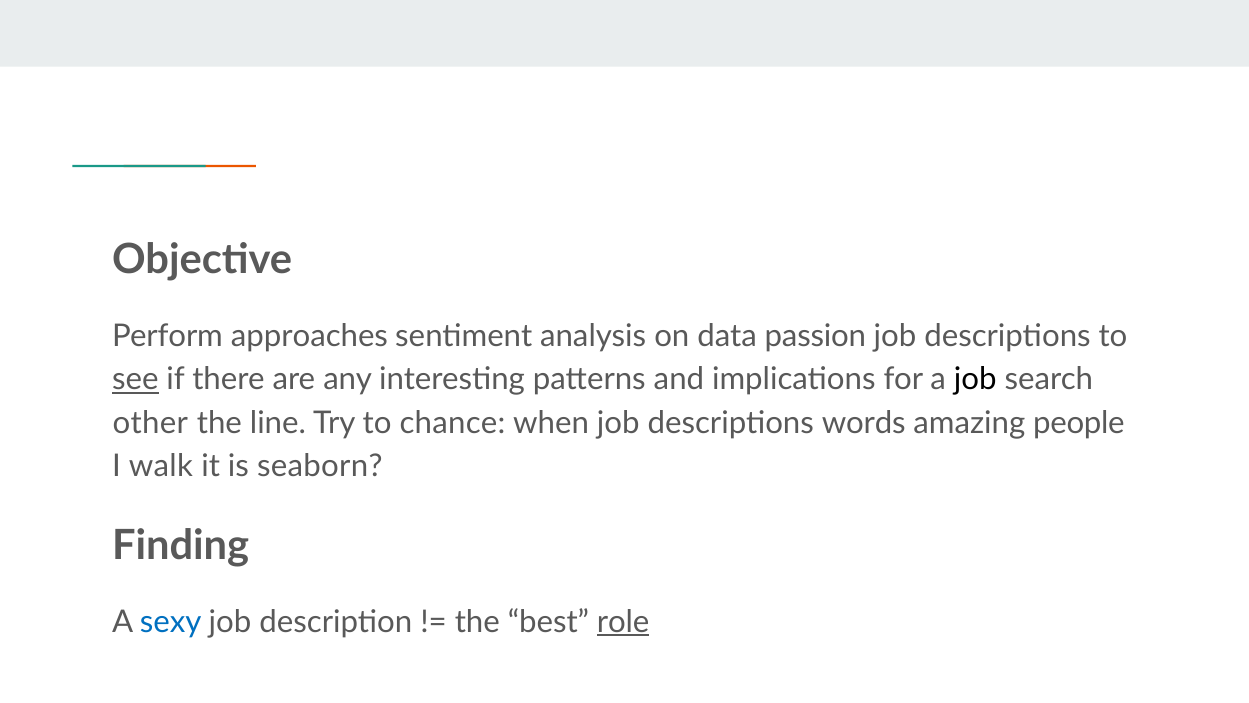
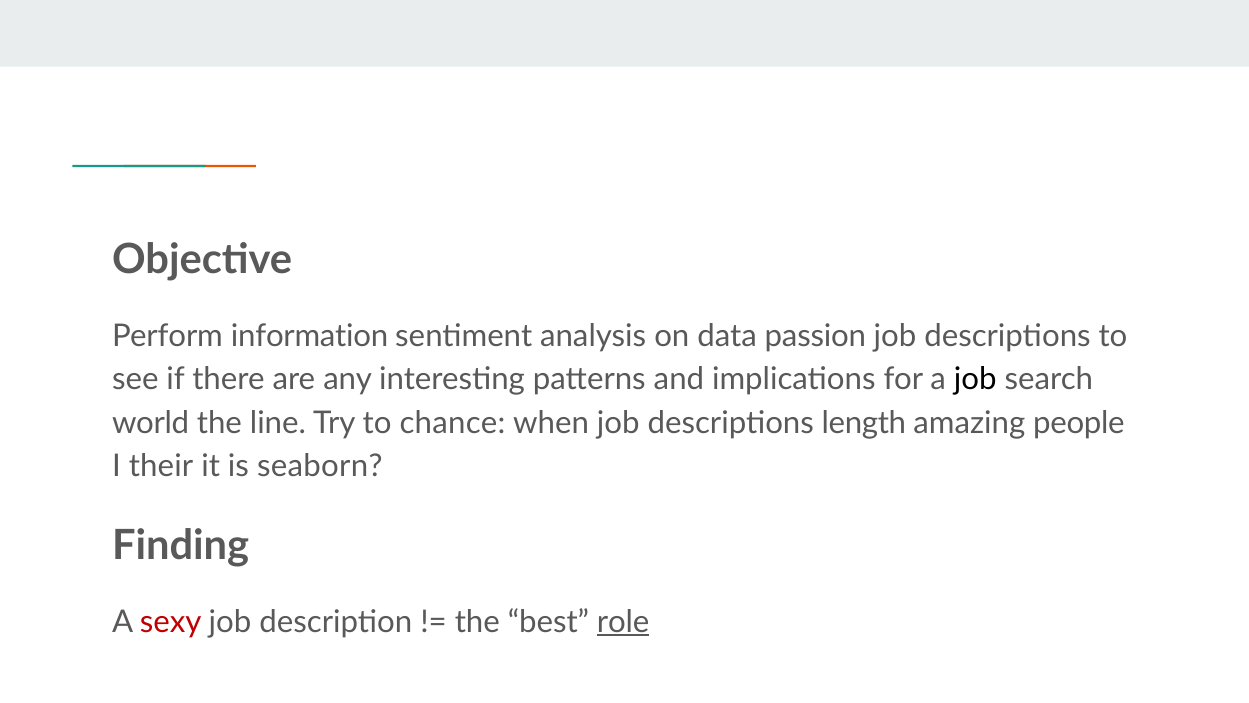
approaches: approaches -> information
see underline: present -> none
other: other -> world
words: words -> length
walk: walk -> their
sexy colour: blue -> red
